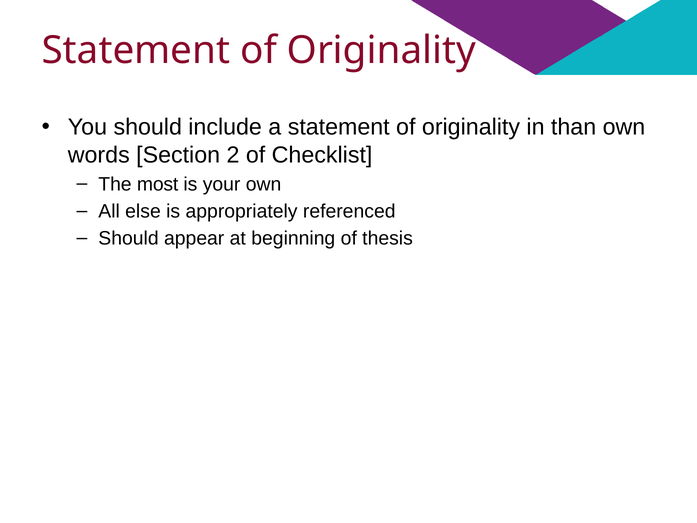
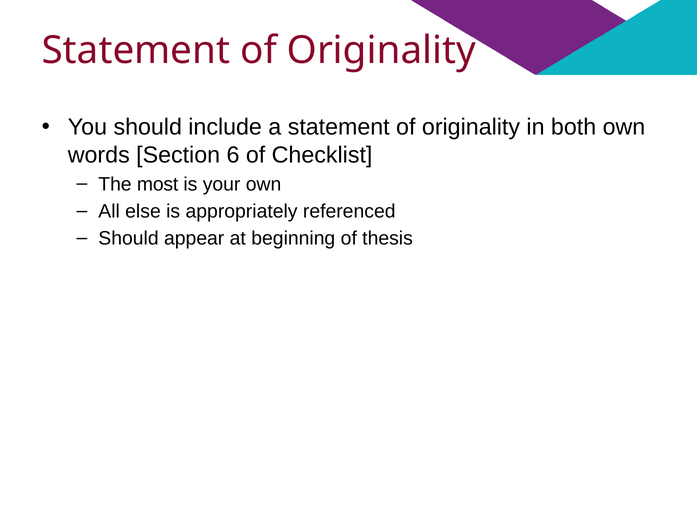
than: than -> both
2: 2 -> 6
